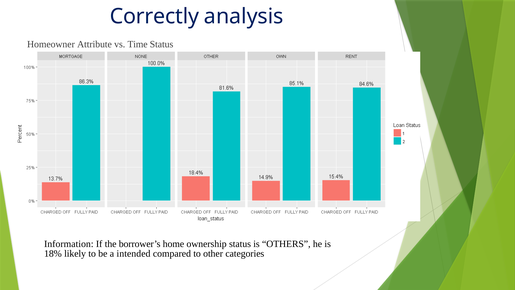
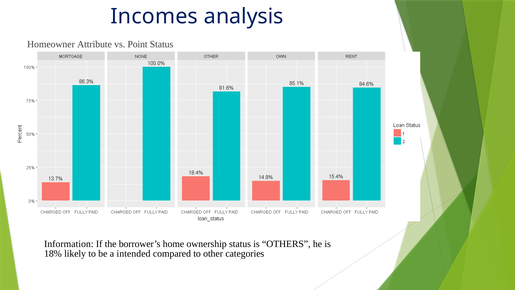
Correctly: Correctly -> Incomes
Time: Time -> Point
